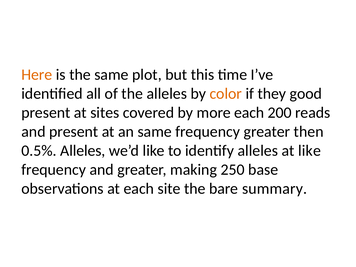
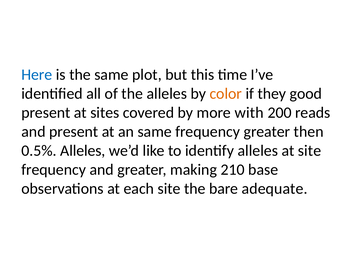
Here colour: orange -> blue
more each: each -> with
at like: like -> site
250: 250 -> 210
summary: summary -> adequate
